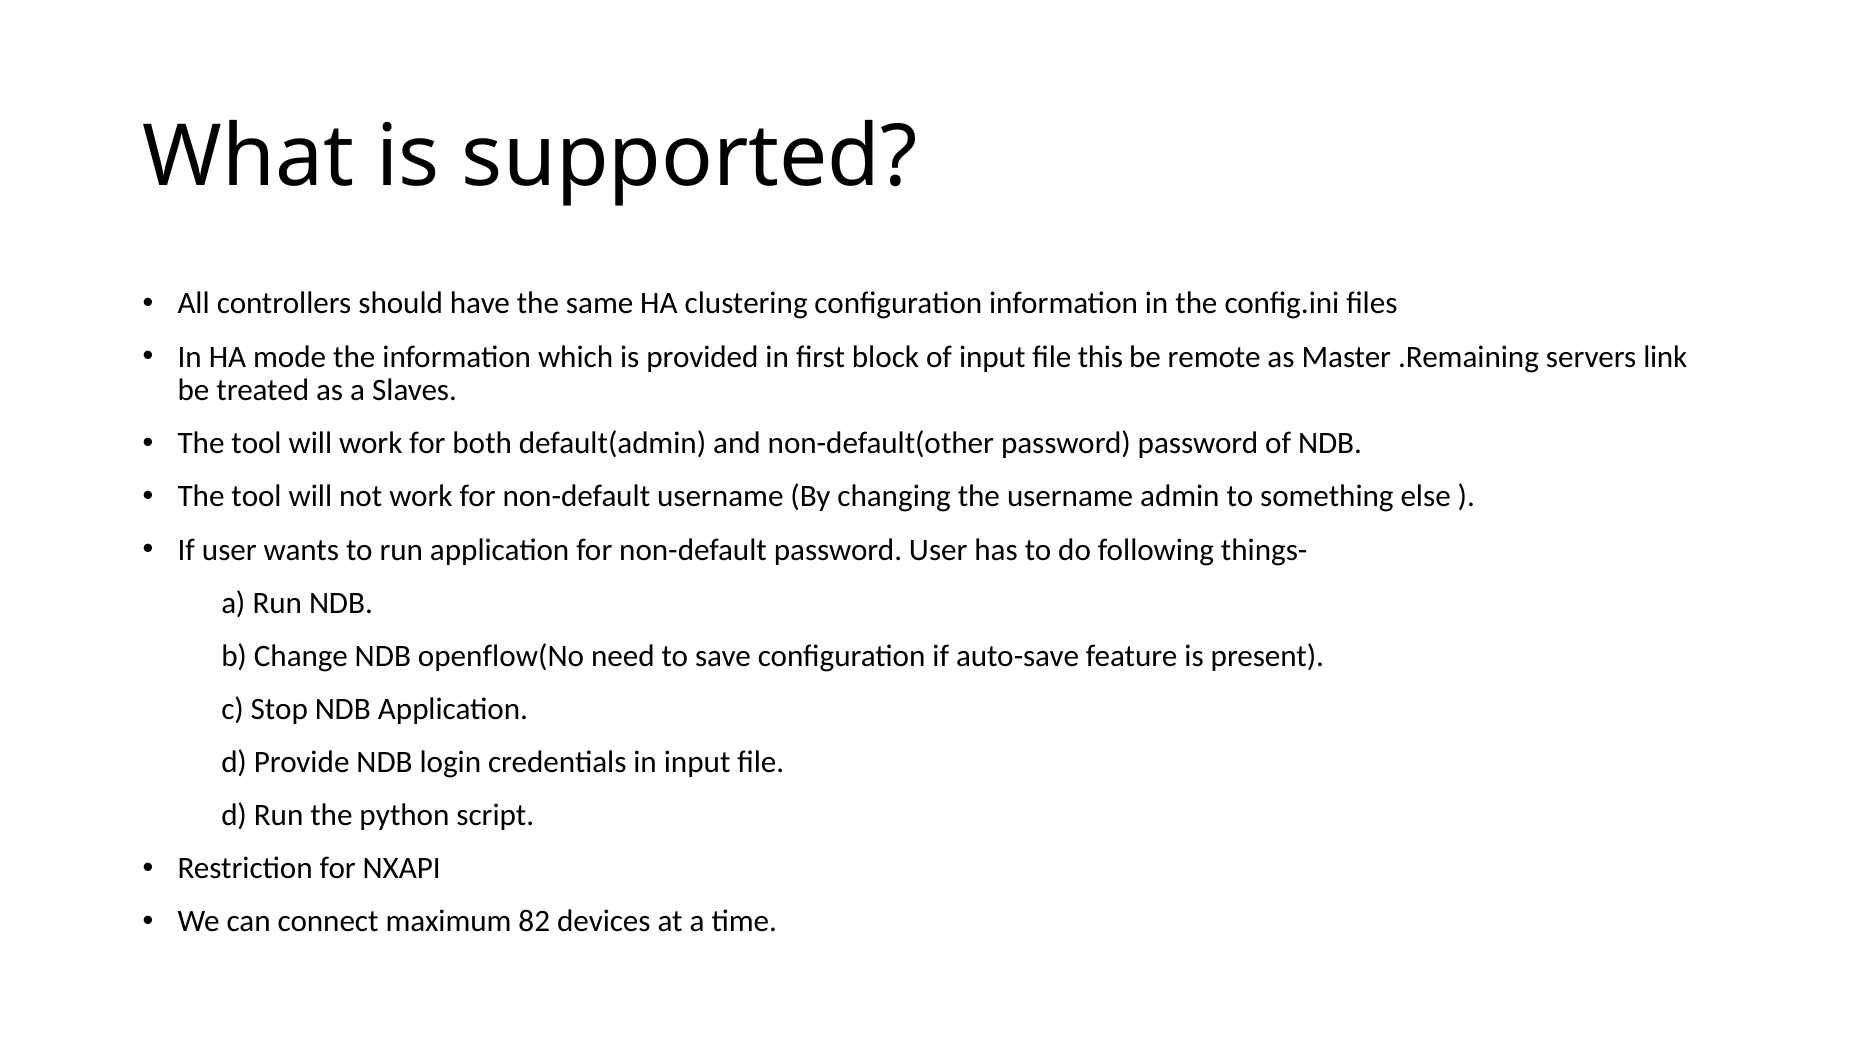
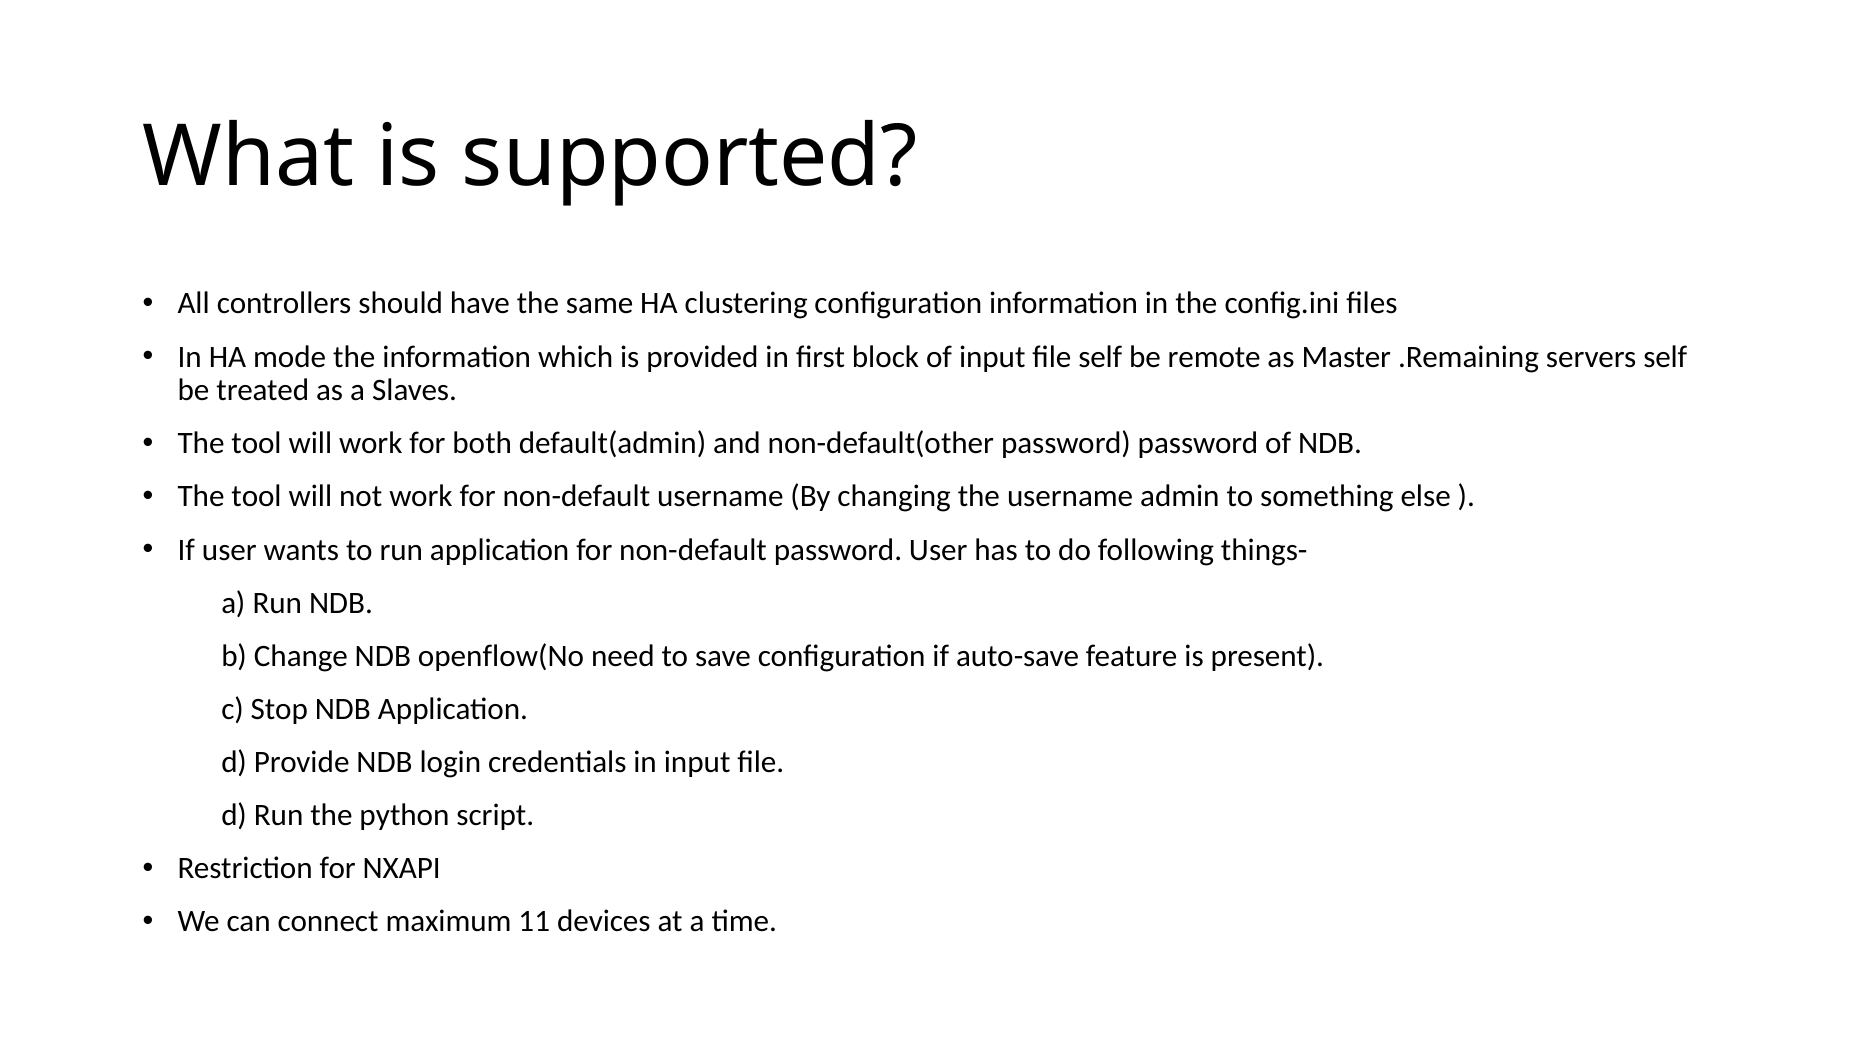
file this: this -> self
servers link: link -> self
82: 82 -> 11
